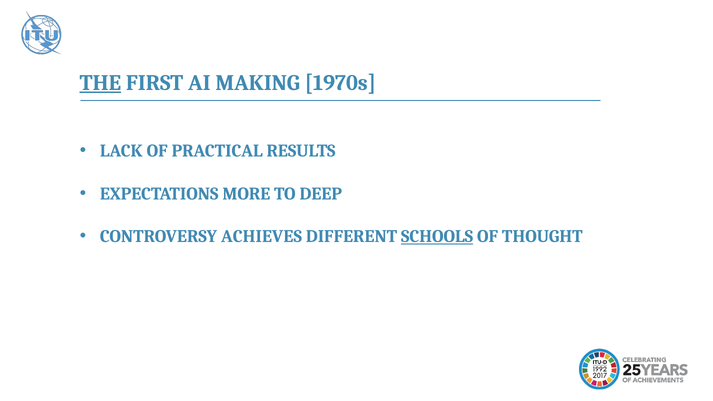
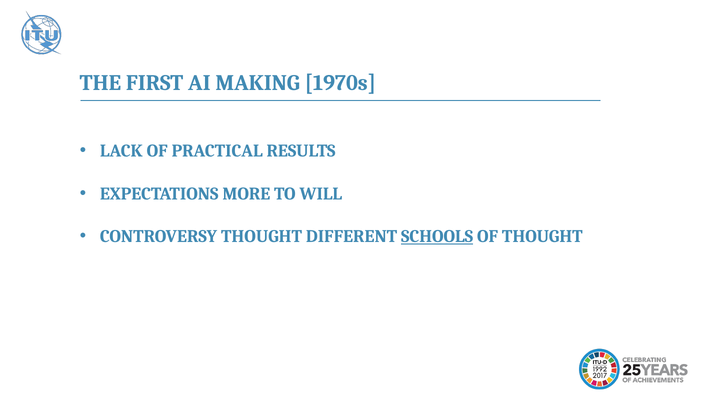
THE underline: present -> none
DEEP: DEEP -> WILL
CONTROVERSY ACHIEVES: ACHIEVES -> THOUGHT
